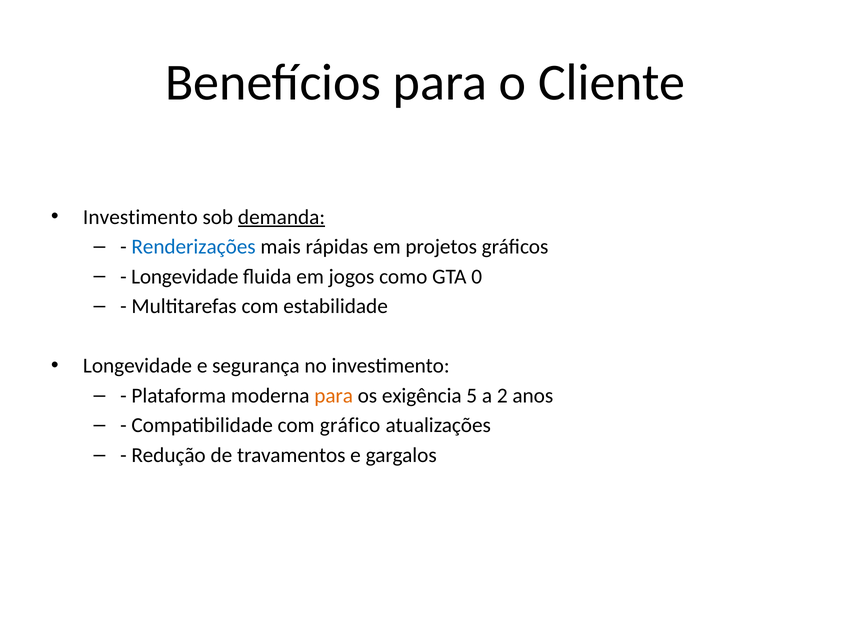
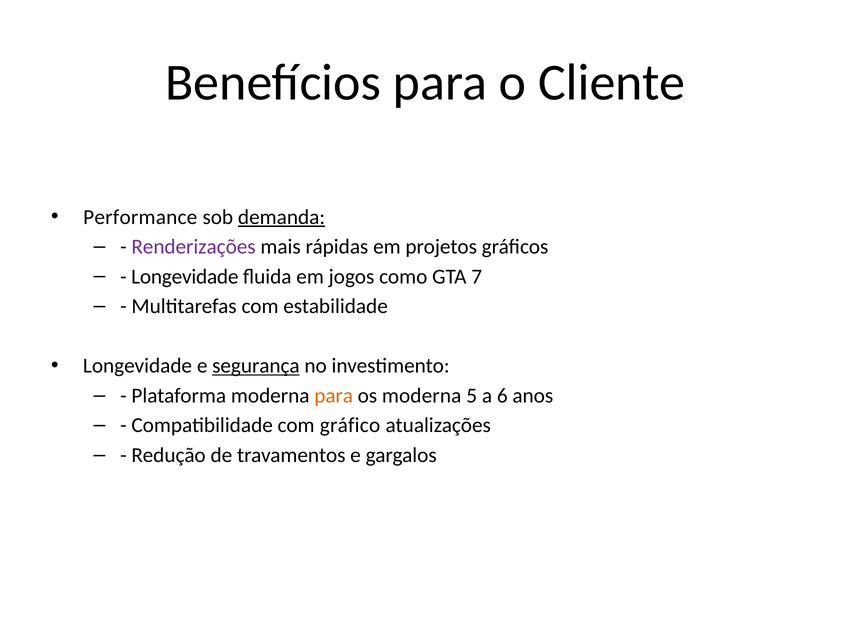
Investimento at (140, 217): Investimento -> Performance
Renderizações colour: blue -> purple
0: 0 -> 7
segurança underline: none -> present
os exigência: exigência -> moderna
2: 2 -> 6
